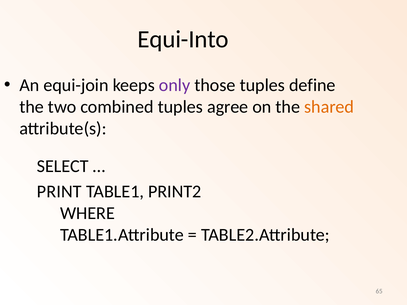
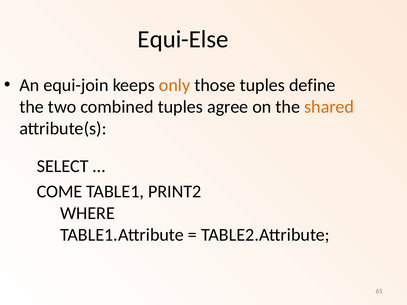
Equi-Into: Equi-Into -> Equi-Else
only colour: purple -> orange
PRINT: PRINT -> COME
